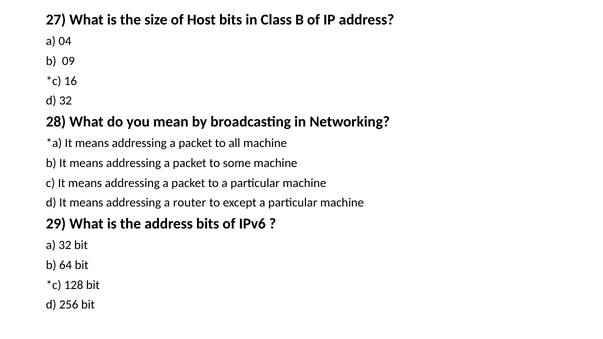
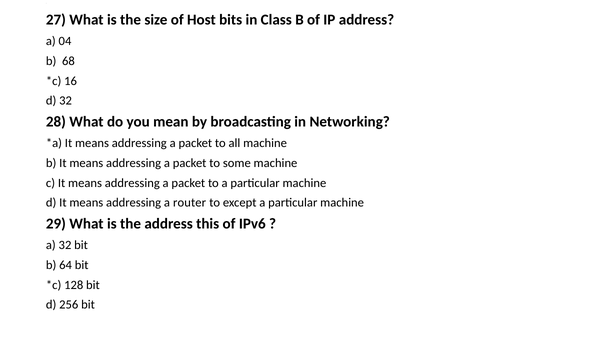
09: 09 -> 68
address bits: bits -> this
